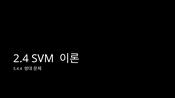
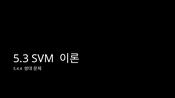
2.4: 2.4 -> 5.3
